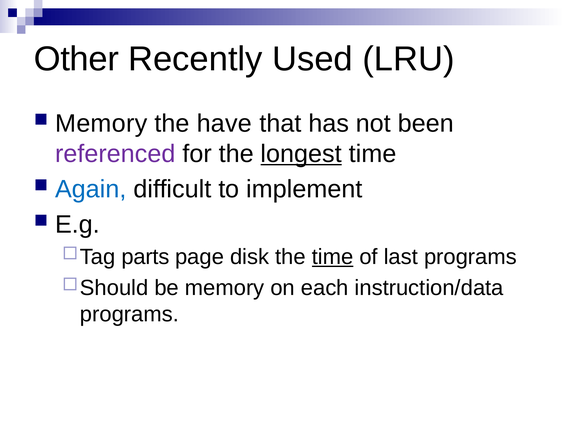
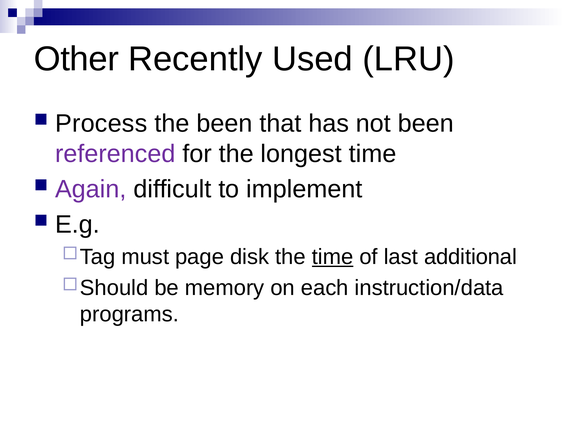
Memory at (101, 123): Memory -> Process
the have: have -> been
longest underline: present -> none
Again colour: blue -> purple
parts: parts -> must
last programs: programs -> additional
